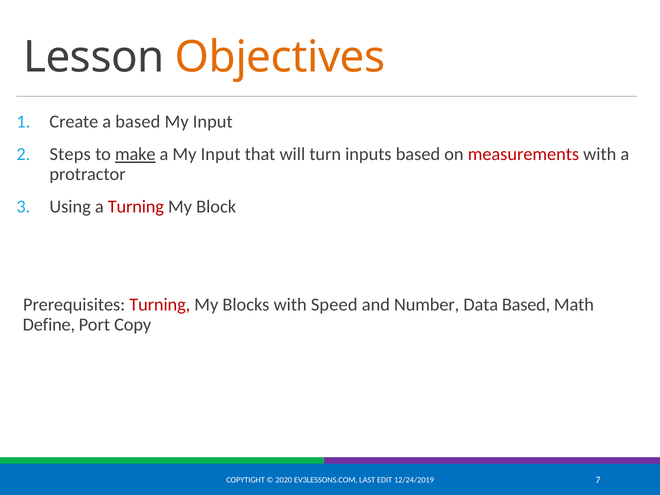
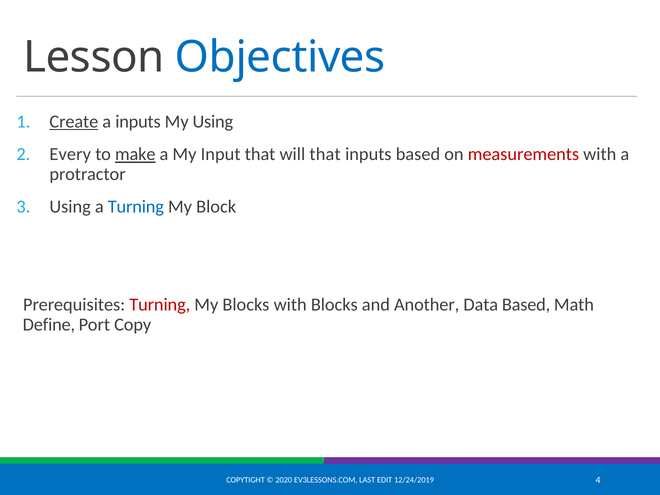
Objectives colour: orange -> blue
Create underline: none -> present
a based: based -> inputs
Input at (213, 122): Input -> Using
Steps: Steps -> Every
will turn: turn -> that
Turning at (136, 207) colour: red -> blue
with Speed: Speed -> Blocks
Number: Number -> Another
7: 7 -> 4
